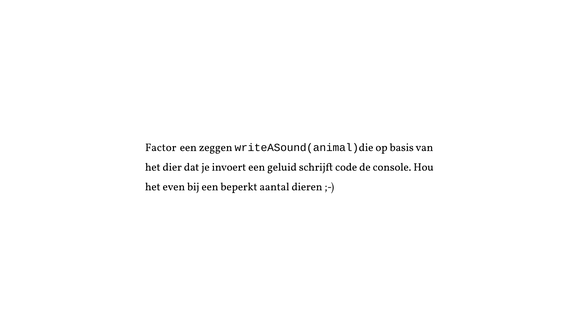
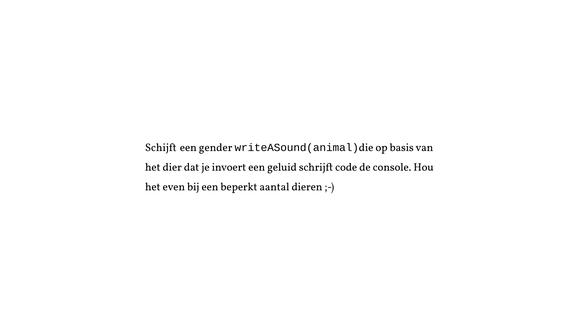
Factor: Factor -> Schijft
zeggen: zeggen -> gender
